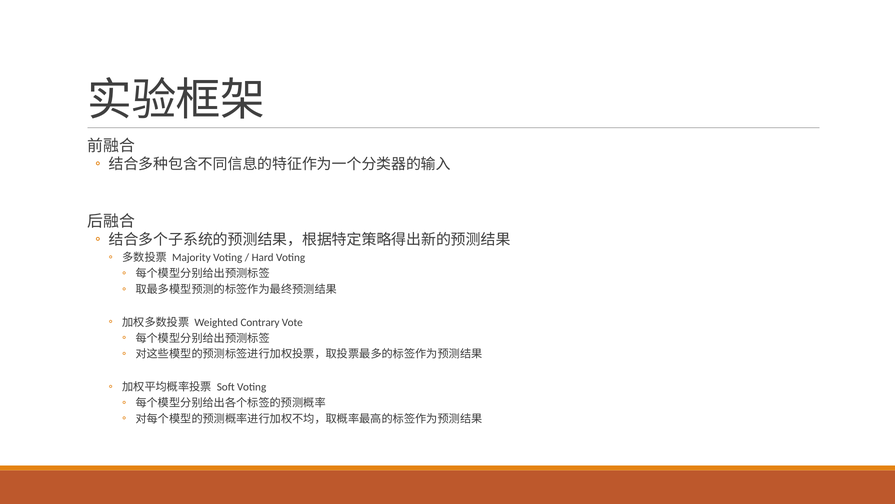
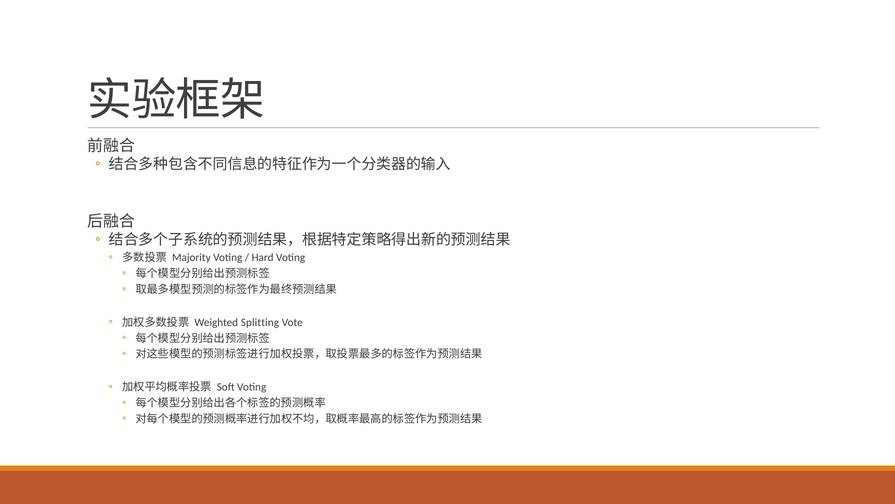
Contrary: Contrary -> Splitting
